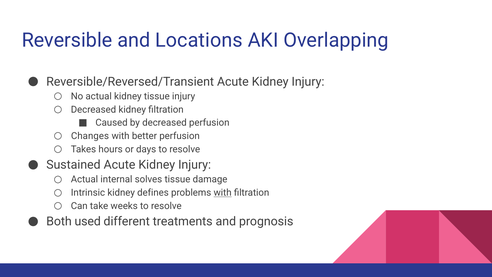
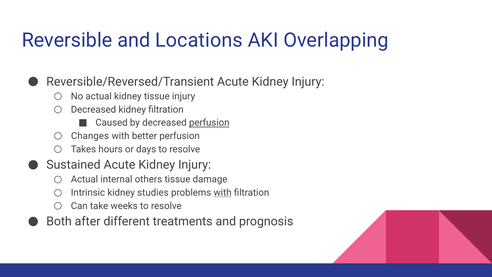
perfusion at (209, 123) underline: none -> present
solves: solves -> others
defines: defines -> studies
used: used -> after
